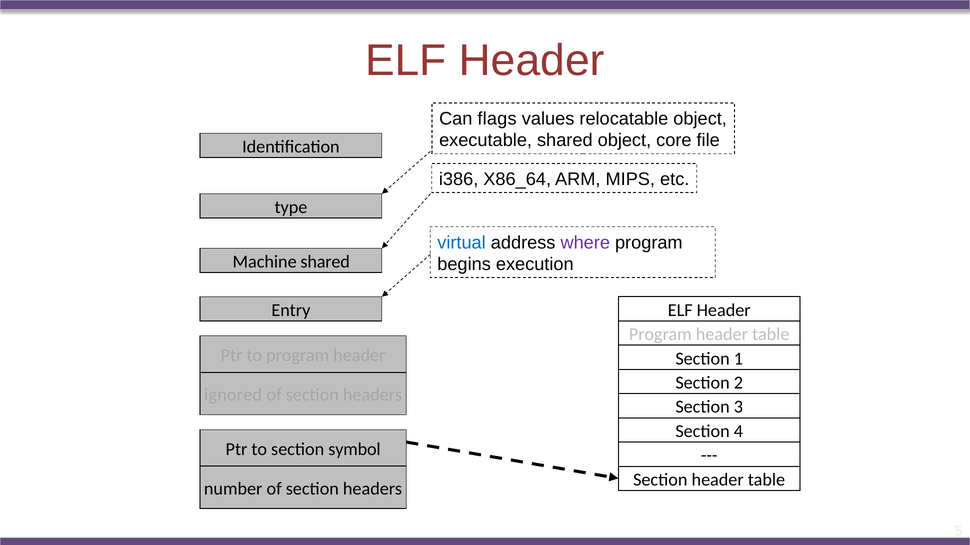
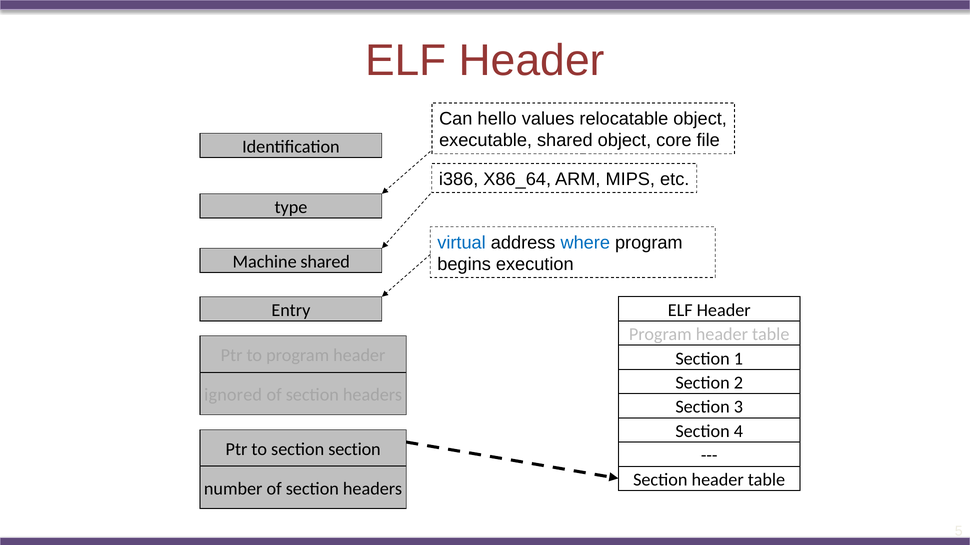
flags: flags -> hello
where colour: purple -> blue
section symbol: symbol -> section
